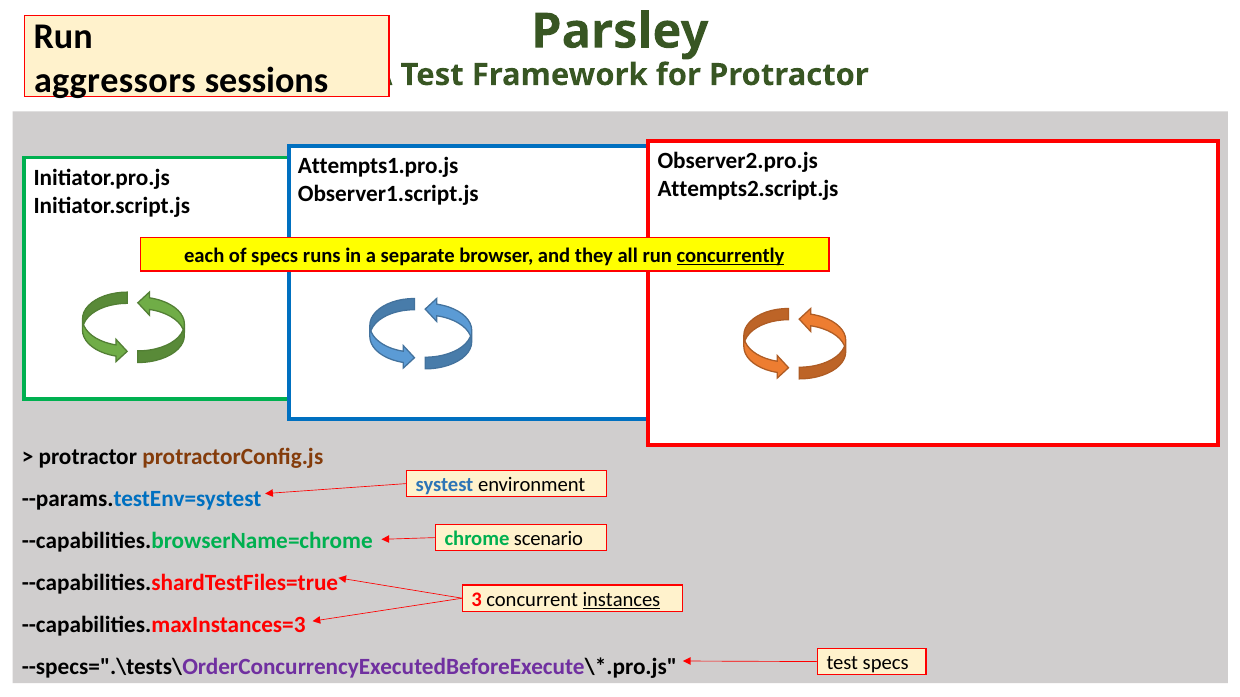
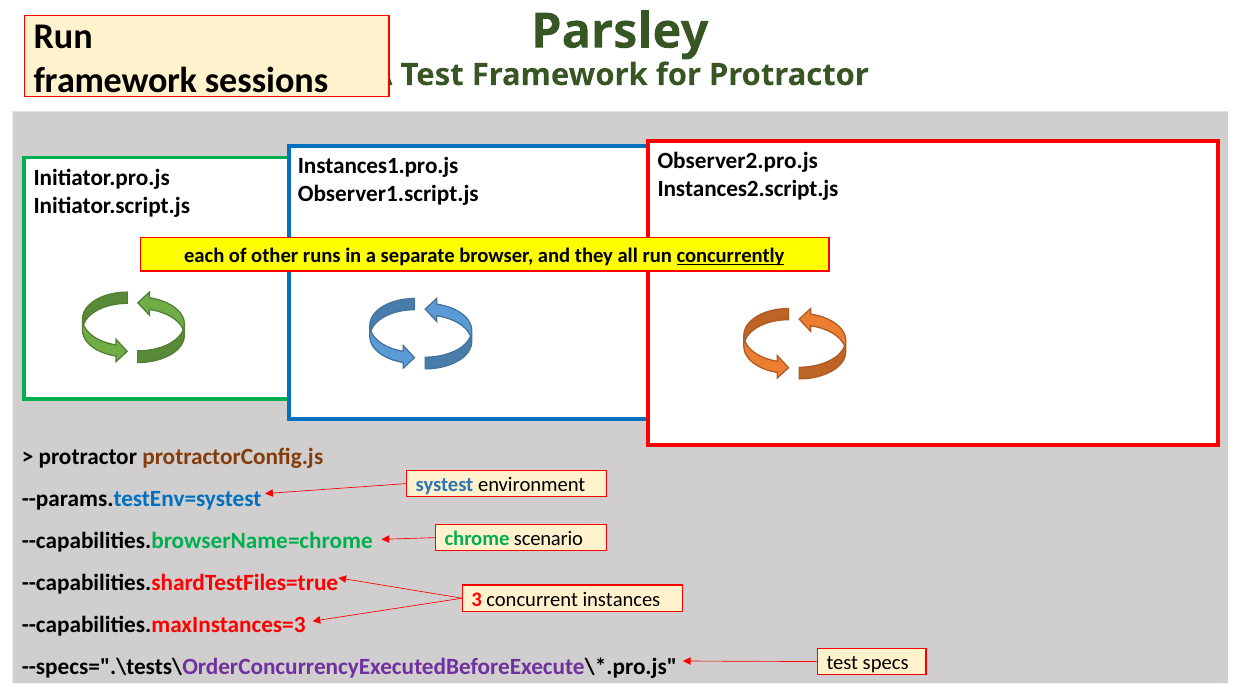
aggressors at (115, 80): aggressors -> framework
Attempts1.pro.js: Attempts1.pro.js -> Instances1.pro.js
Attempts2.script.js: Attempts2.script.js -> Instances2.script.js
of specs: specs -> other
instances underline: present -> none
